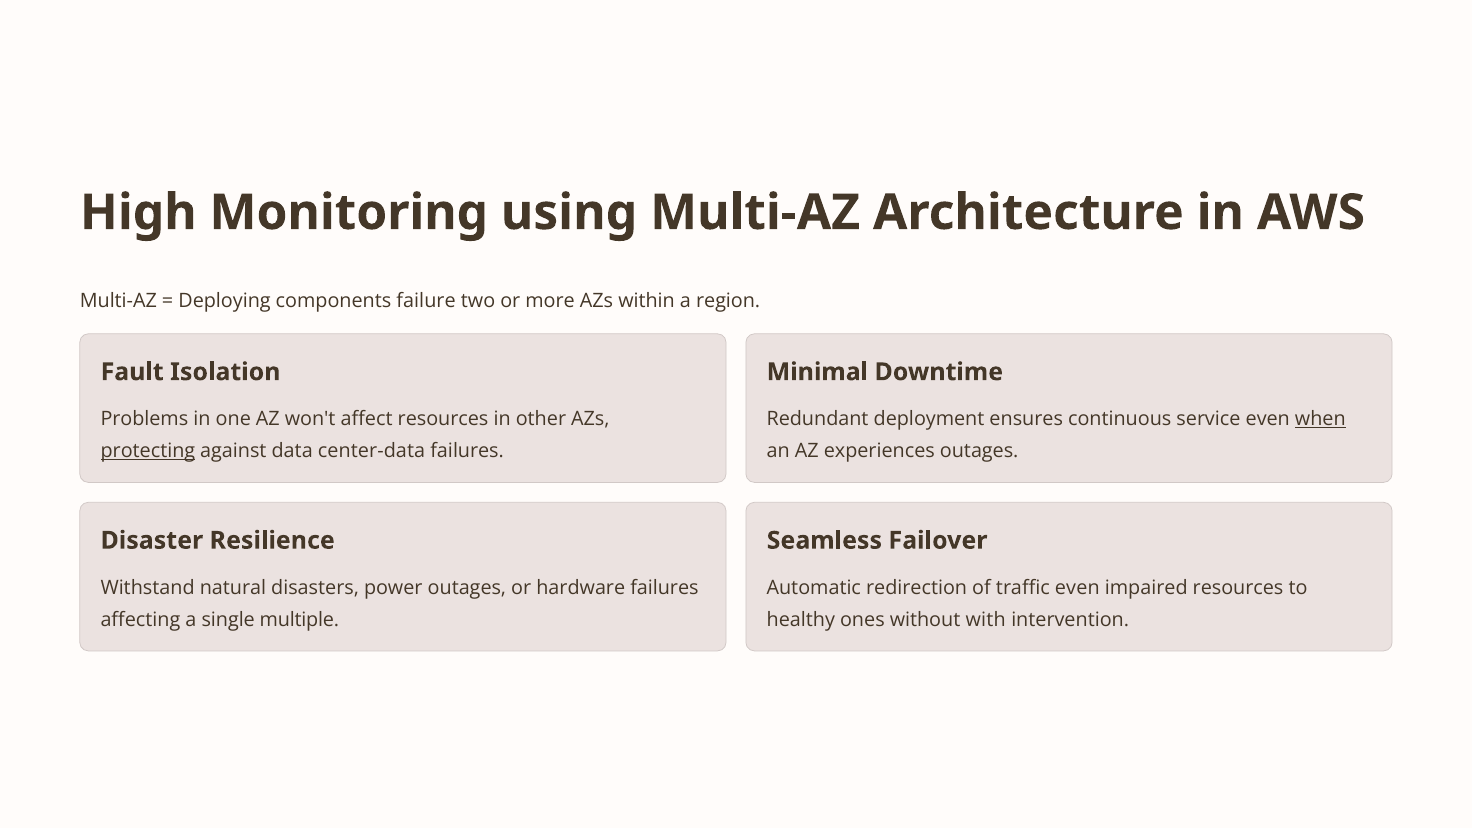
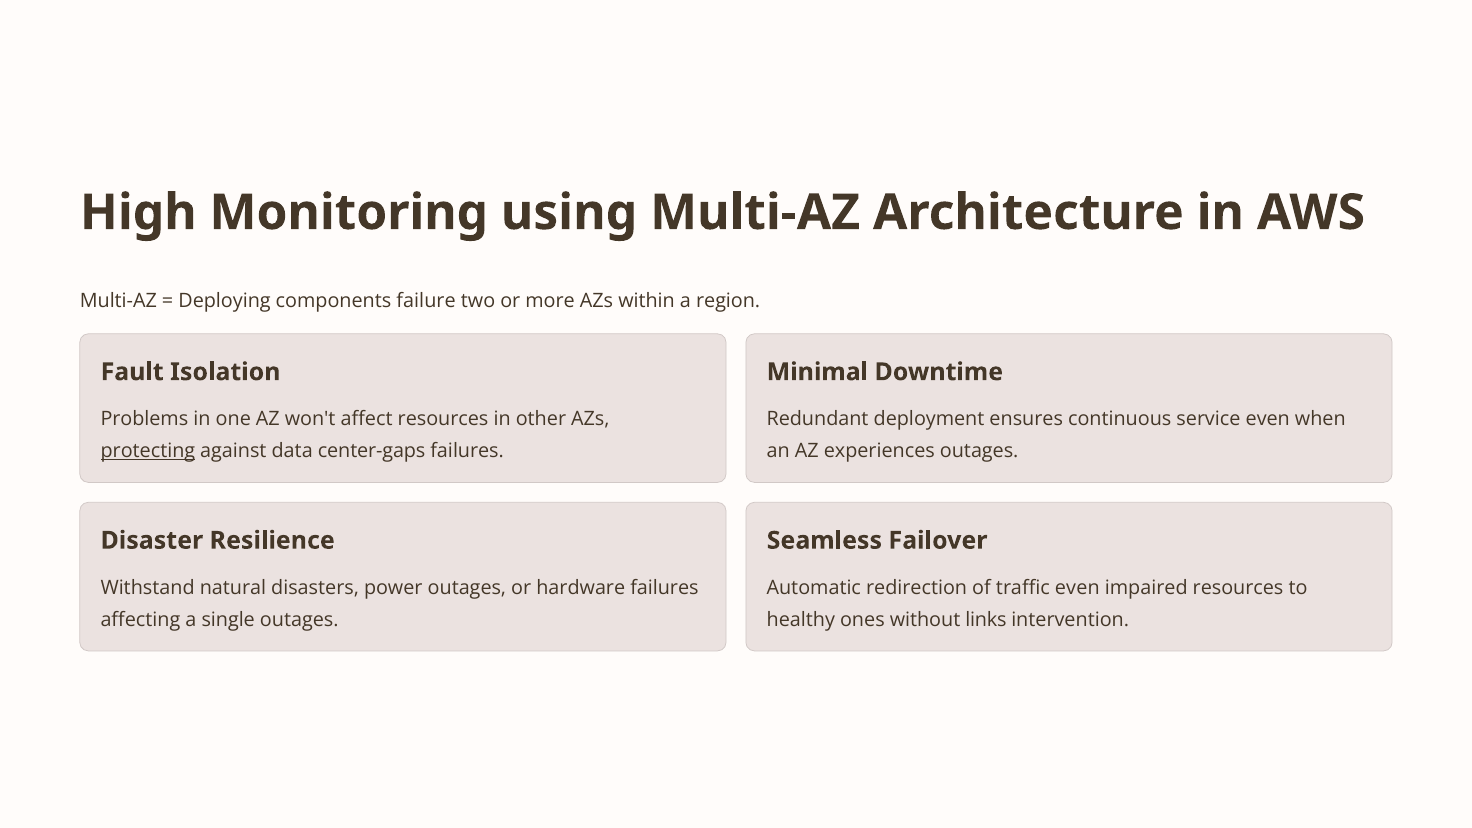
when underline: present -> none
center-data: center-data -> center-gaps
single multiple: multiple -> outages
with: with -> links
